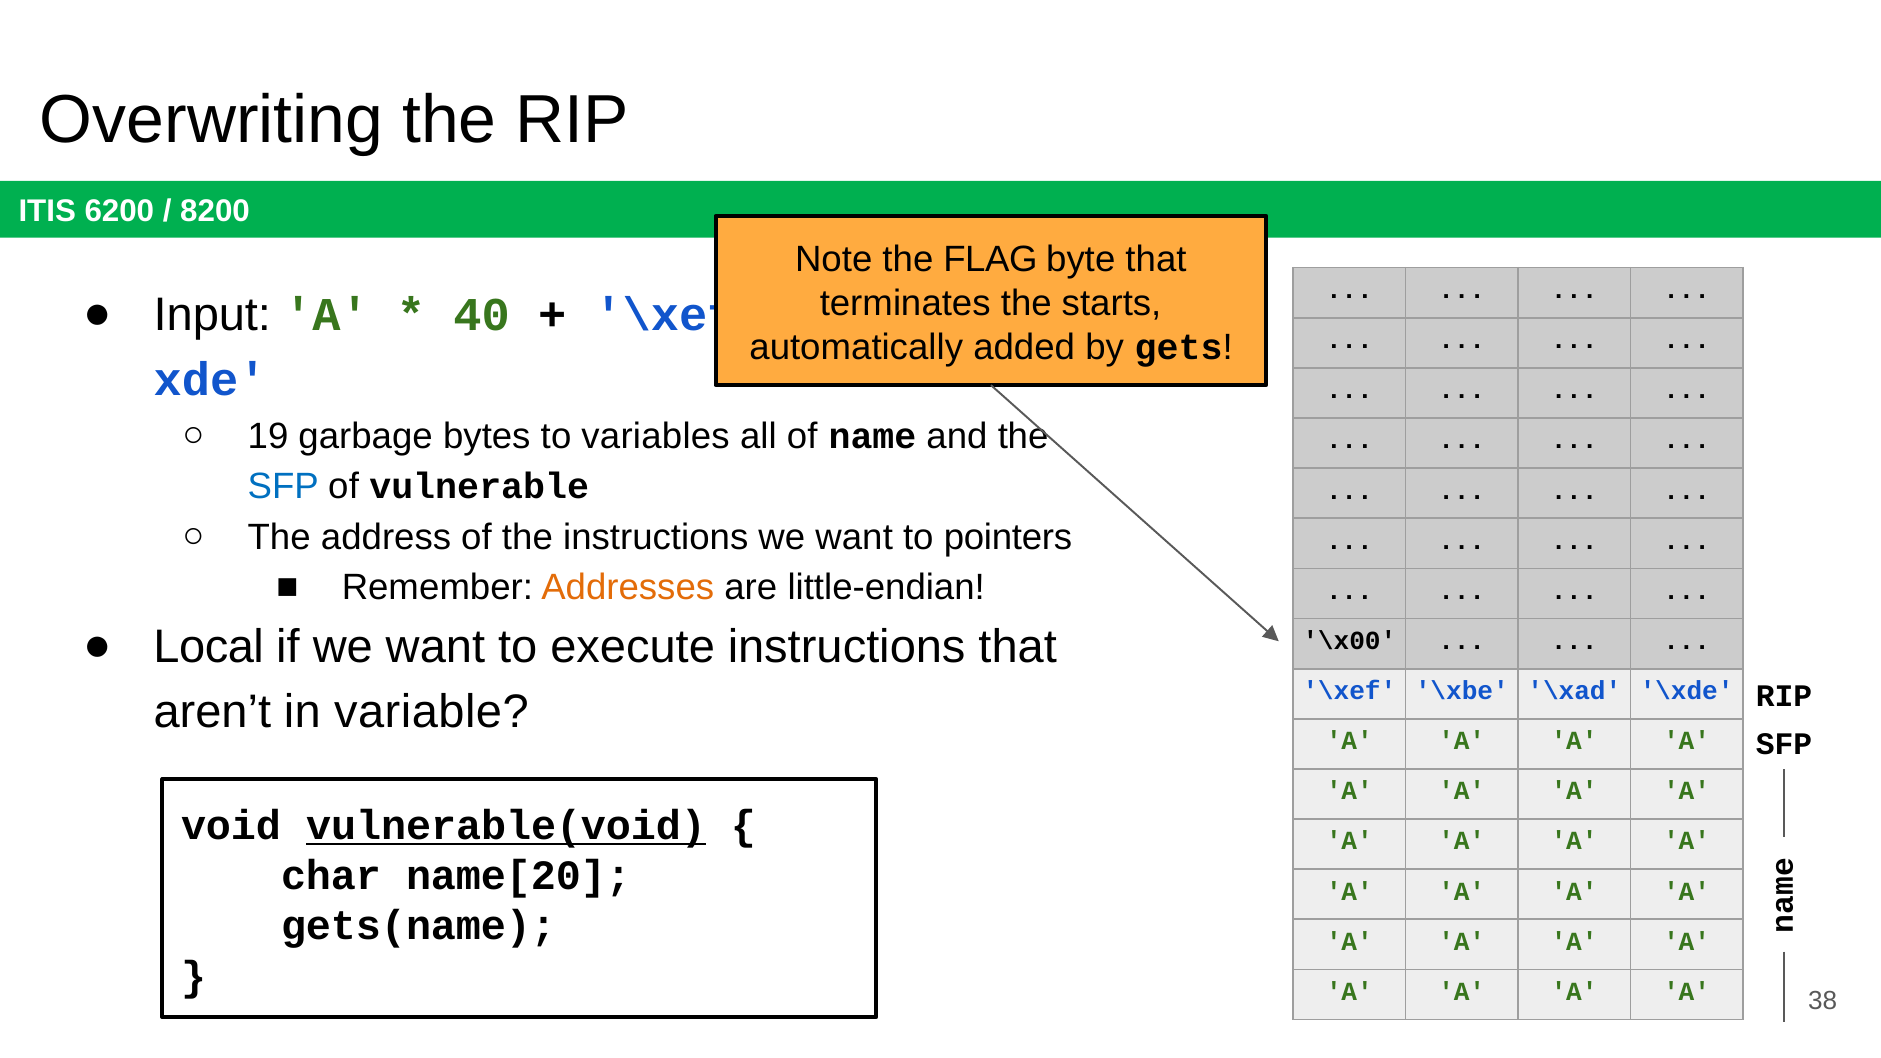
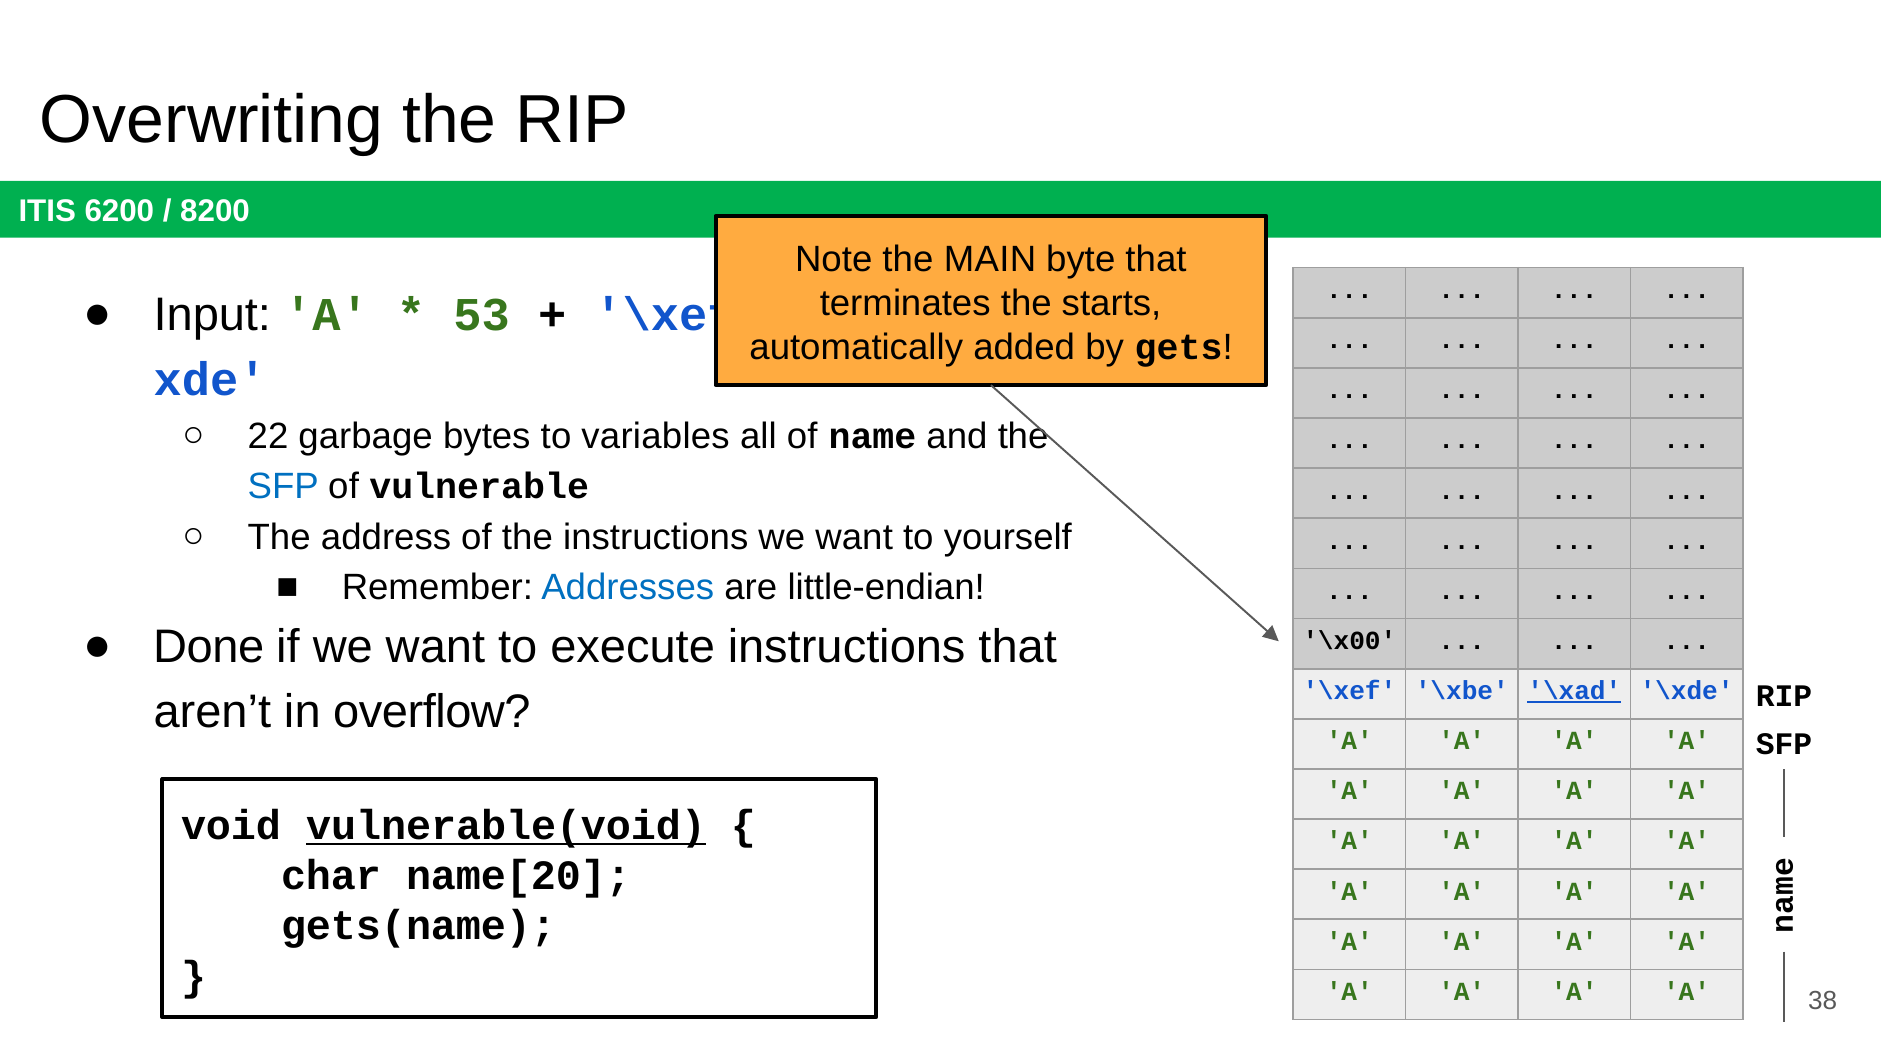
FLAG: FLAG -> MAIN
40: 40 -> 53
19: 19 -> 22
pointers: pointers -> yourself
Addresses colour: orange -> blue
Local: Local -> Done
\xad underline: none -> present
variable: variable -> overflow
